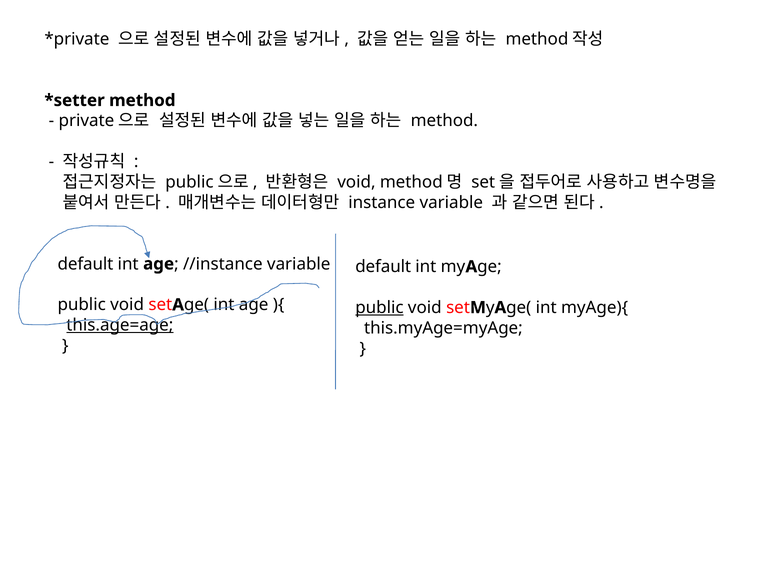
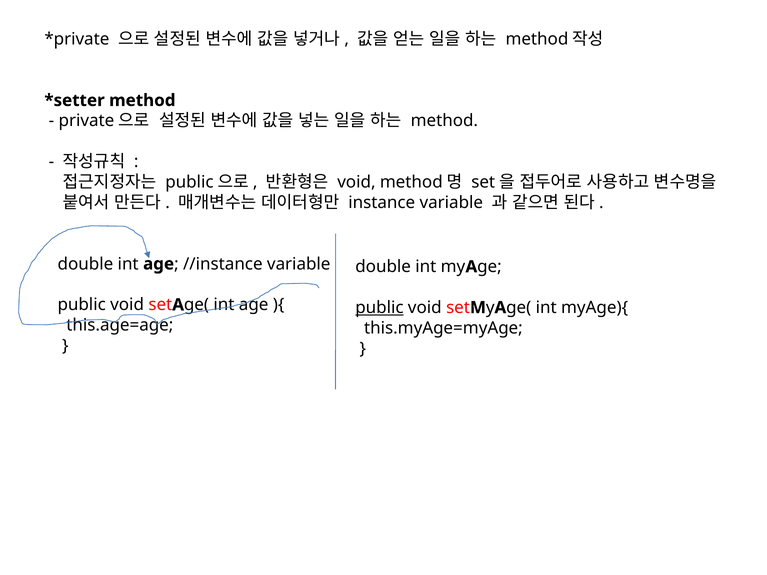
default at (85, 264): default -> double
default at (383, 267): default -> double
this.age=age underline: present -> none
